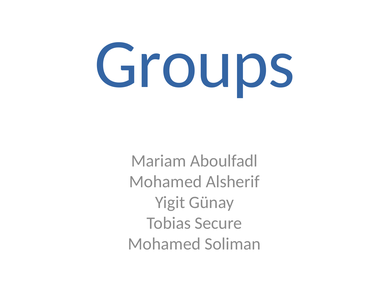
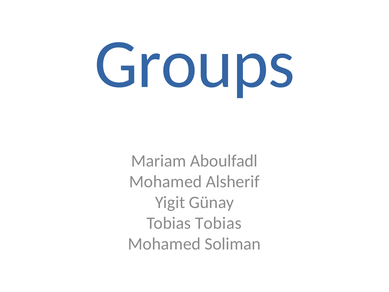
Tobias Secure: Secure -> Tobias
